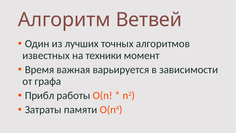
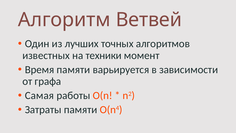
Время важная: важная -> памяти
Прибл: Прибл -> Самая
